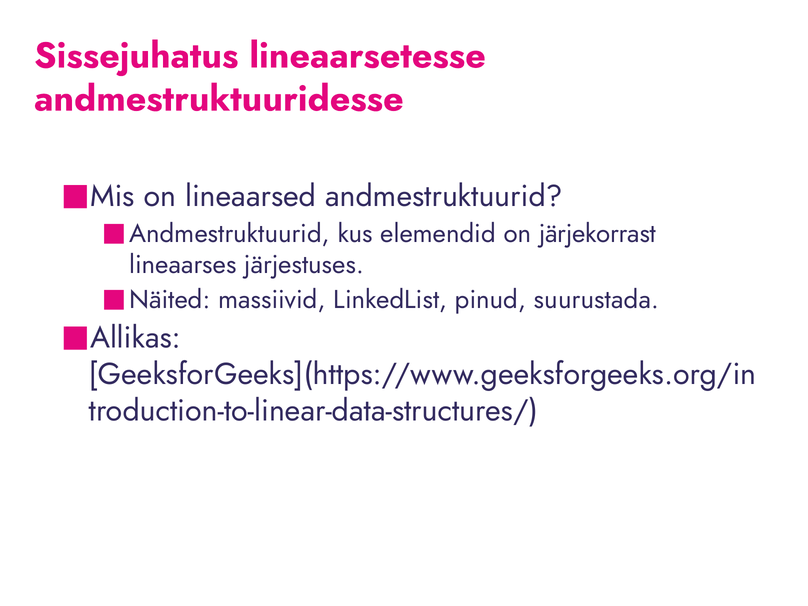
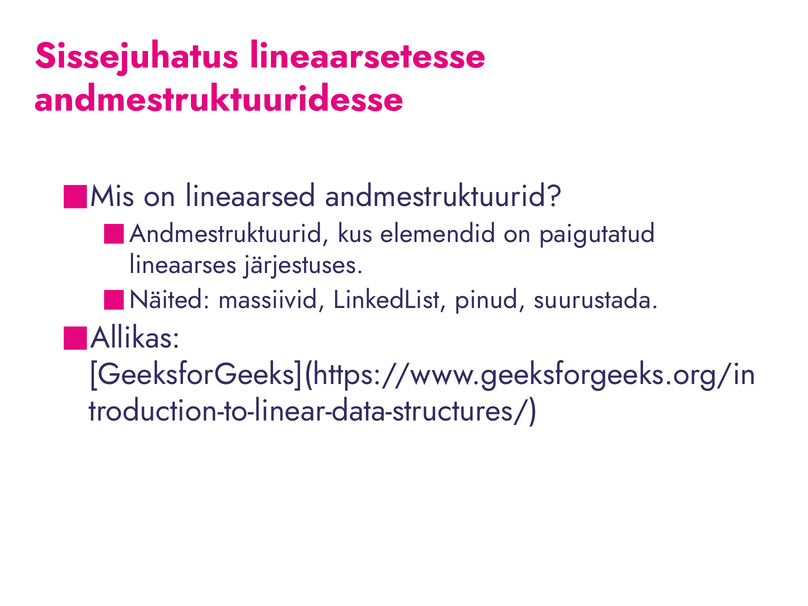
järjekorrast: järjekorrast -> paigutatud
